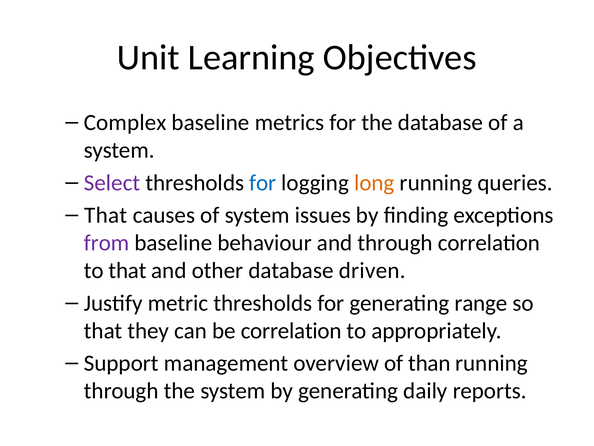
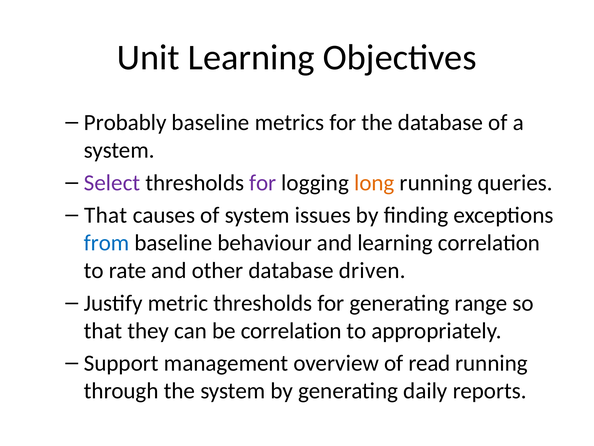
Complex: Complex -> Probably
for at (263, 183) colour: blue -> purple
from colour: purple -> blue
and through: through -> learning
to that: that -> rate
than: than -> read
